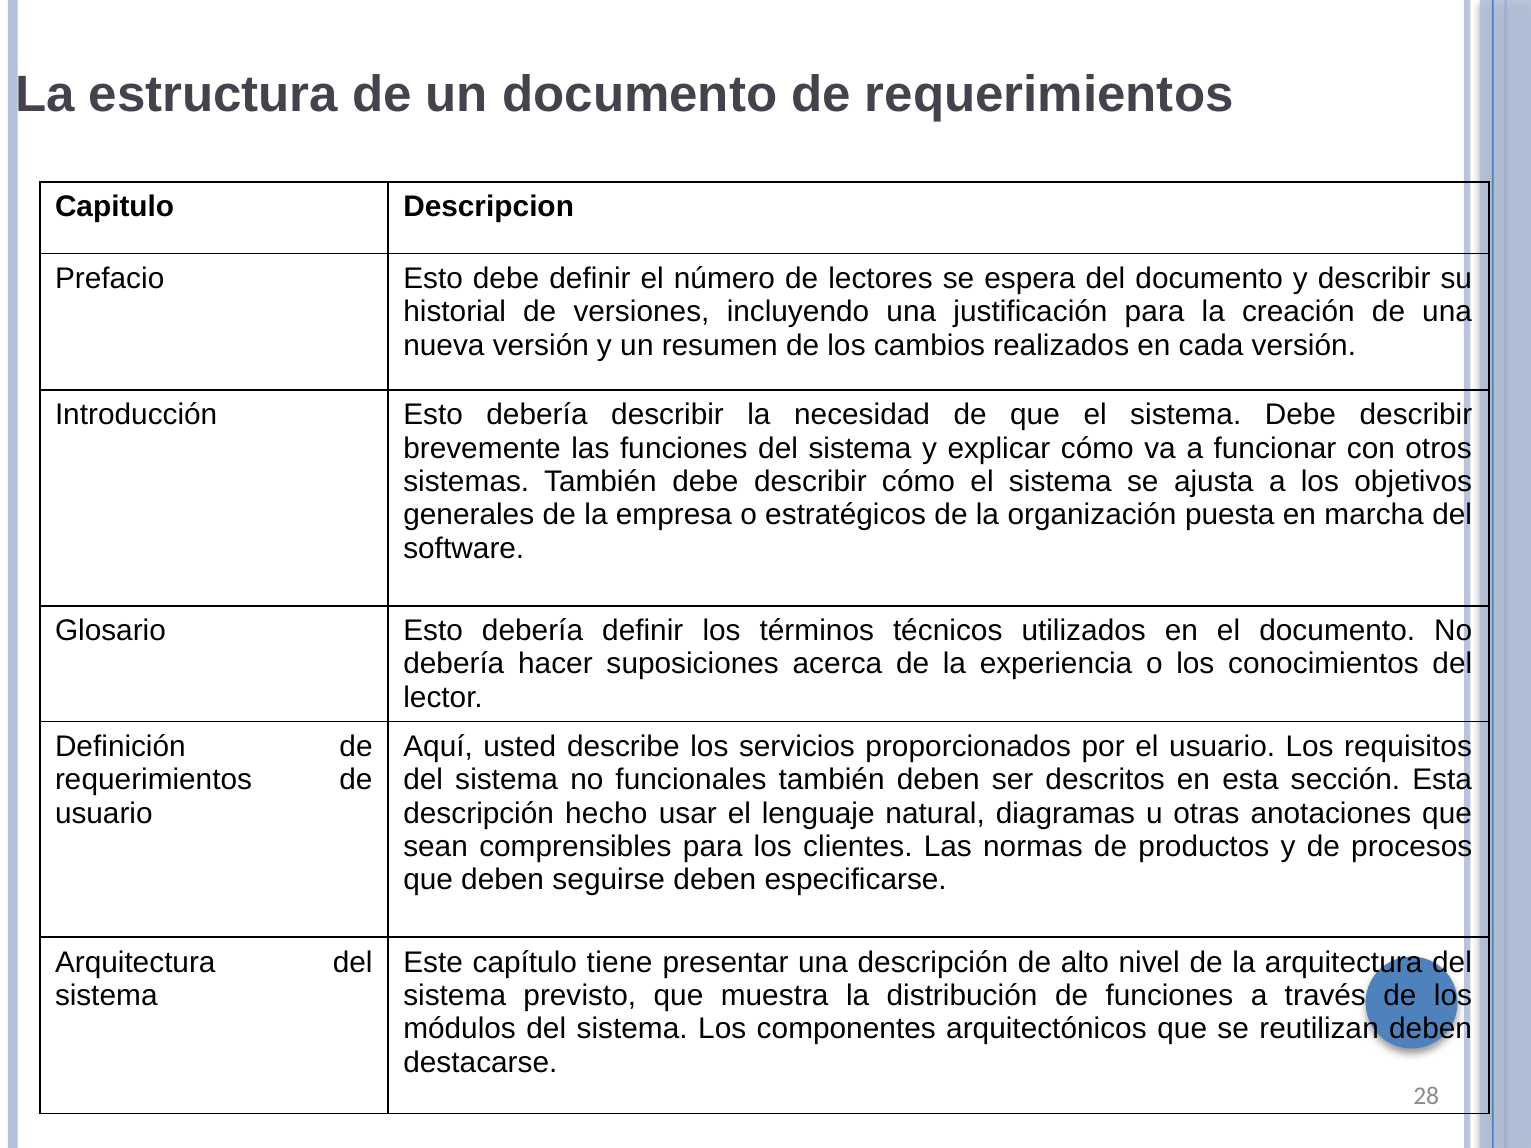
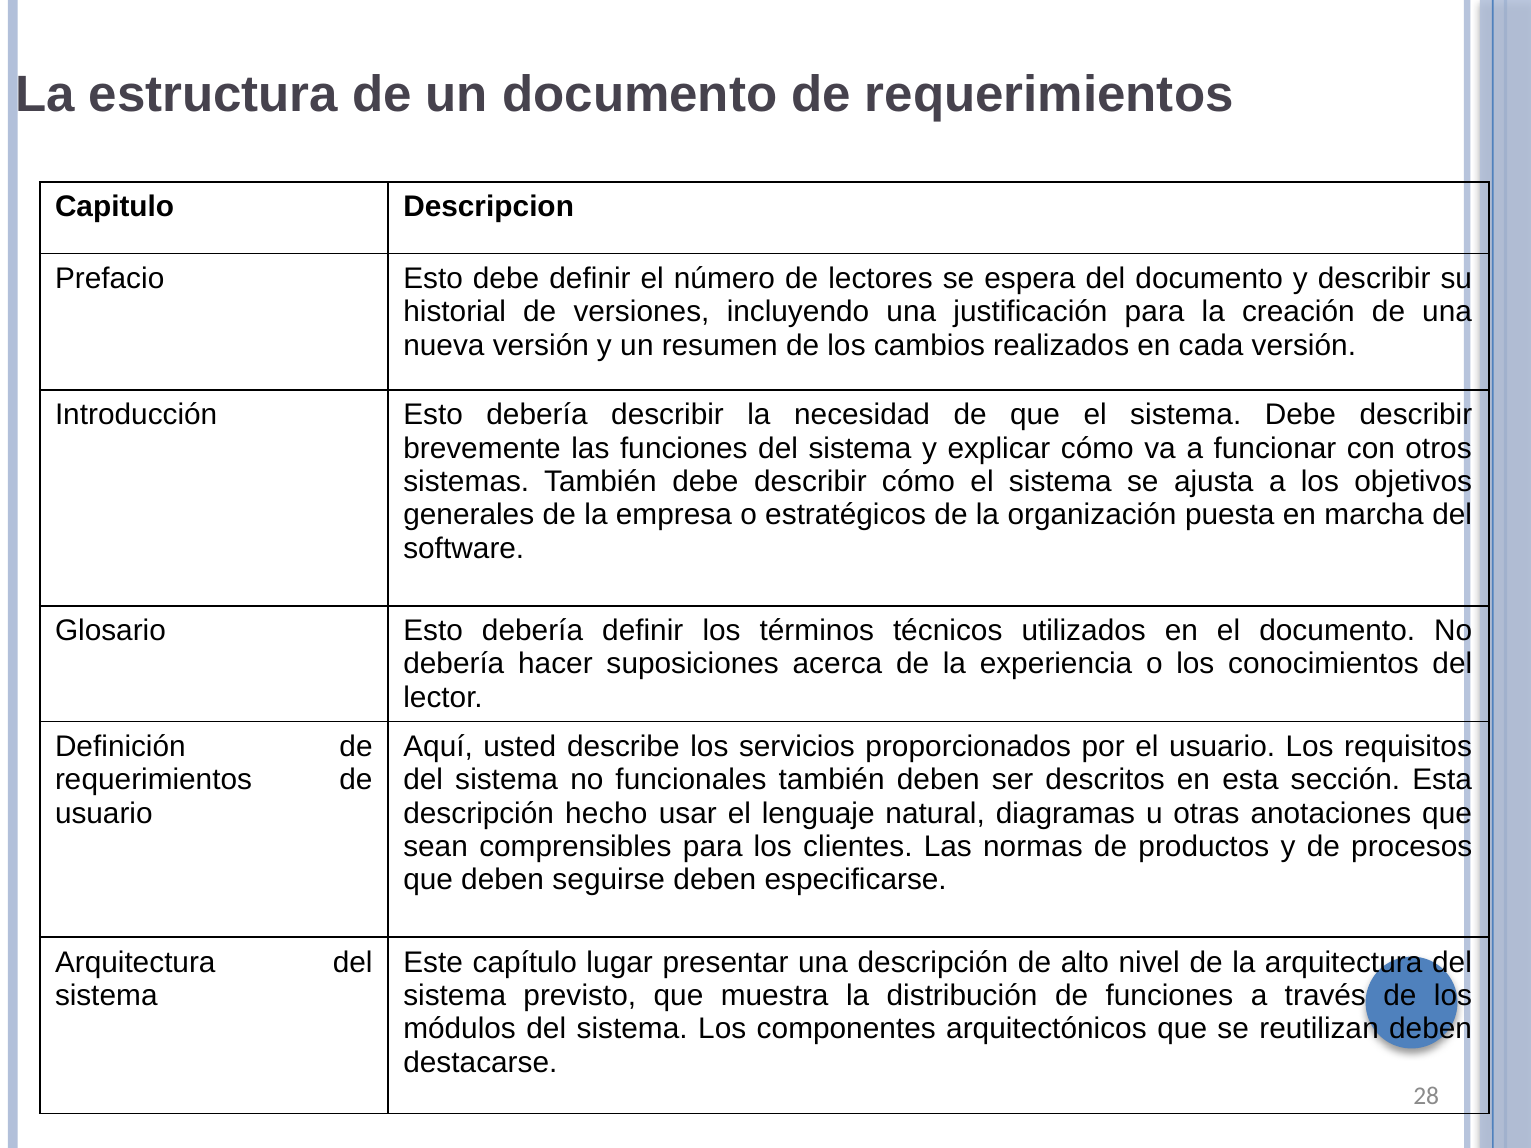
tiene: tiene -> lugar
